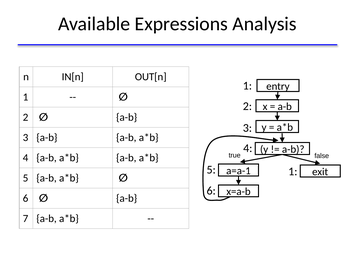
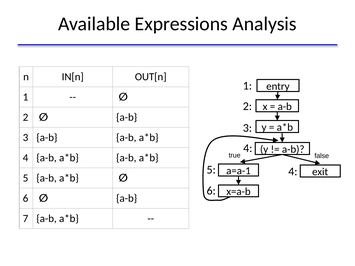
1 at (293, 172): 1 -> 4
